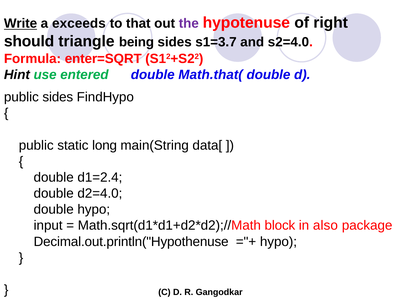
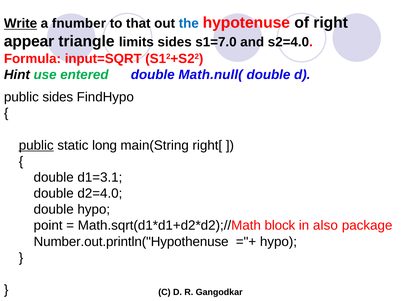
exceeds: exceeds -> fnumber
the colour: purple -> blue
should: should -> appear
being: being -> limits
s1=3.7: s1=3.7 -> s1=7.0
enter=SQRT: enter=SQRT -> input=SQRT
Math.that(: Math.that( -> Math.null(
public at (36, 145) underline: none -> present
data[: data[ -> right[
d1=2.4: d1=2.4 -> d1=3.1
input: input -> point
Decimal.out.println("Hypothenuse: Decimal.out.println("Hypothenuse -> Number.out.println("Hypothenuse
